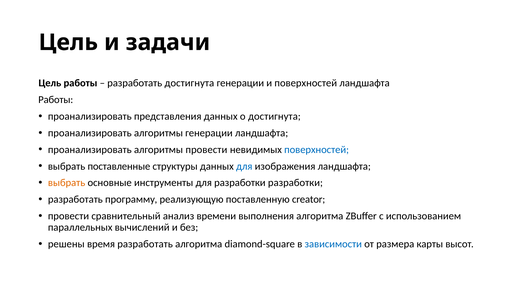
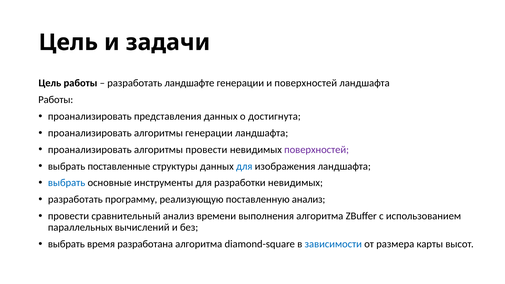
разработать достигнута: достигнута -> ландшафте
поверхностей at (317, 150) colour: blue -> purple
выбрать at (67, 183) colour: orange -> blue
разработки разработки: разработки -> невидимых
поставленную creator: creator -> анализ
решены at (66, 244): решены -> выбрать
время разработать: разработать -> разработана
